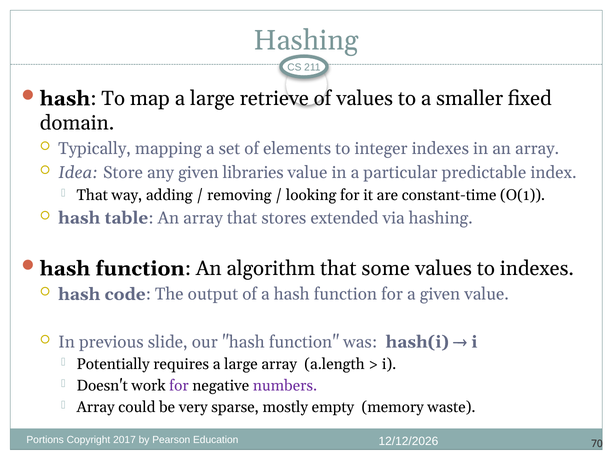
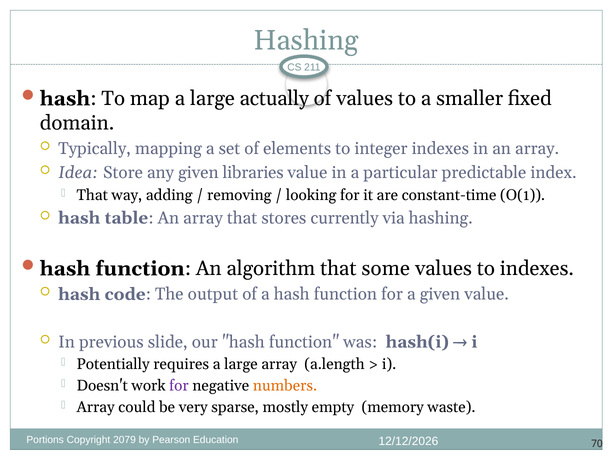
retrieve: retrieve -> actually
extended: extended -> currently
numbers colour: purple -> orange
2017: 2017 -> 2079
